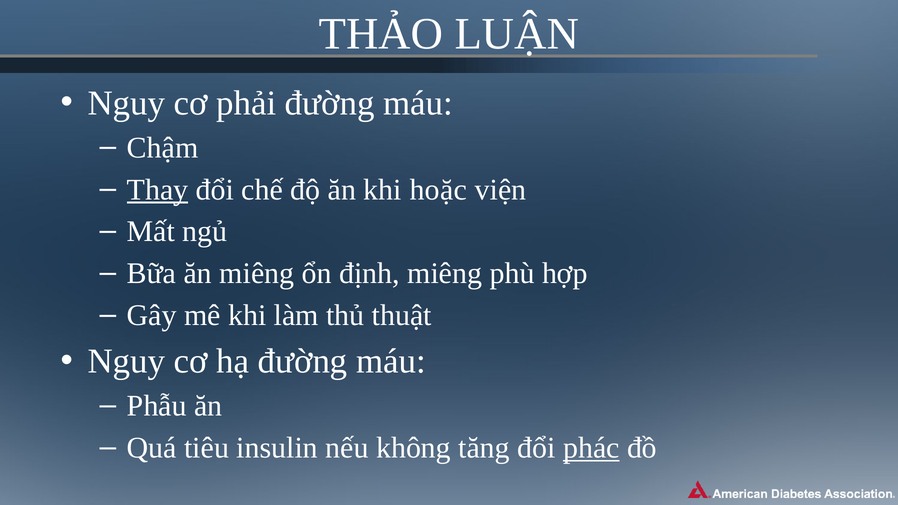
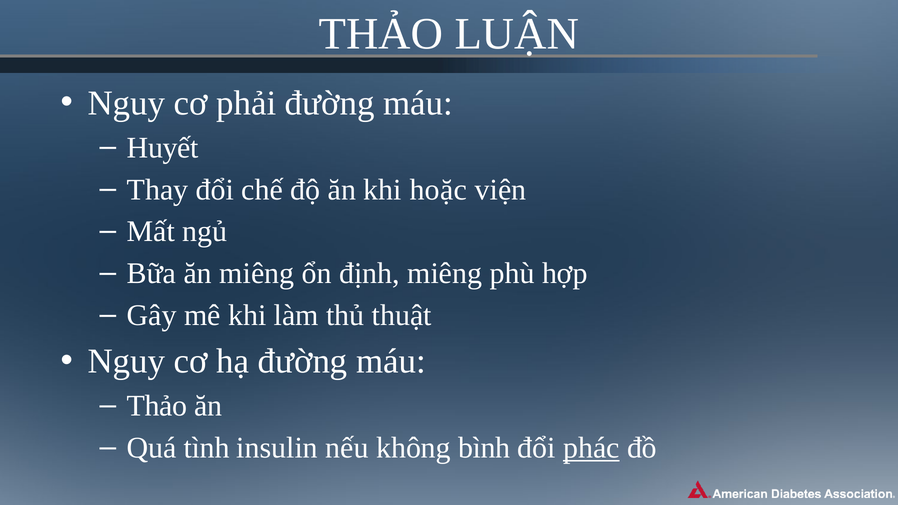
Chậm: Chậm -> Huyết
Thay underline: present -> none
Phẫu at (157, 406): Phẫu -> Thảo
tiêu: tiêu -> tình
tăng: tăng -> bình
